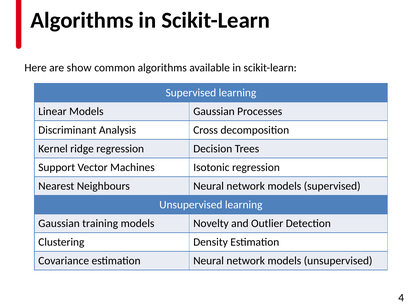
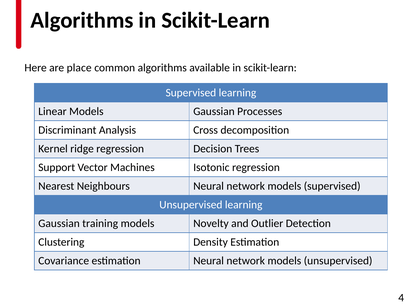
show: show -> place
